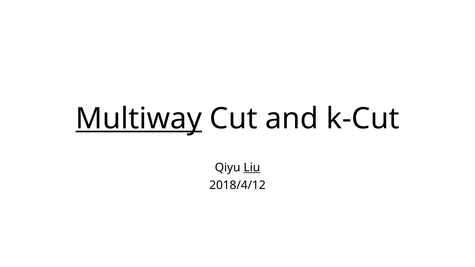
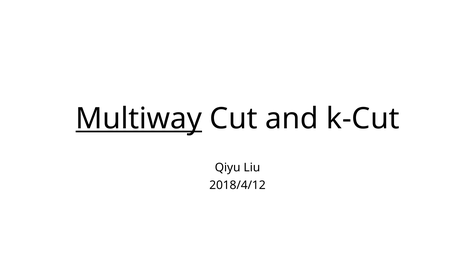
Liu underline: present -> none
